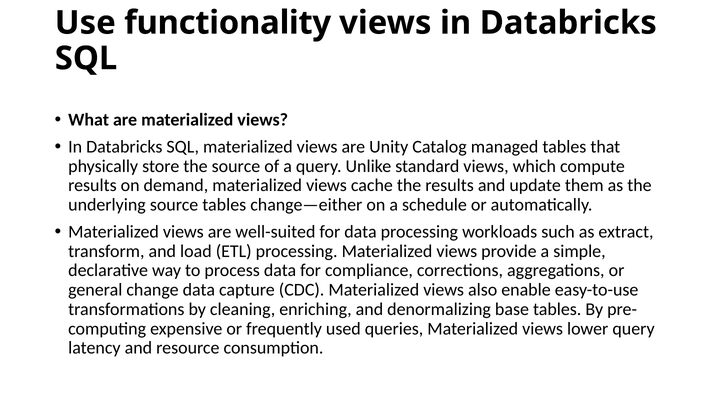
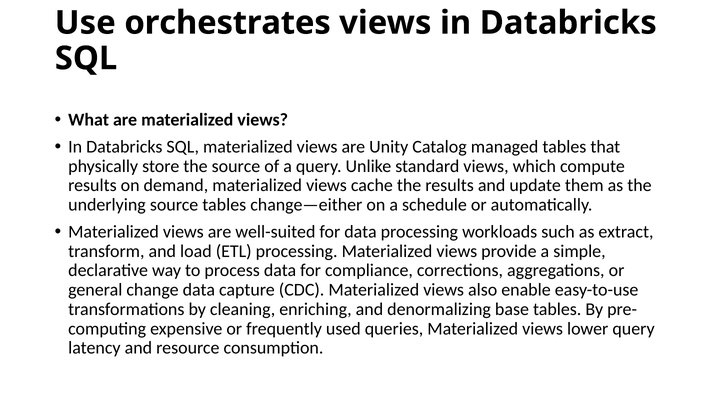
functionality: functionality -> orchestrates
